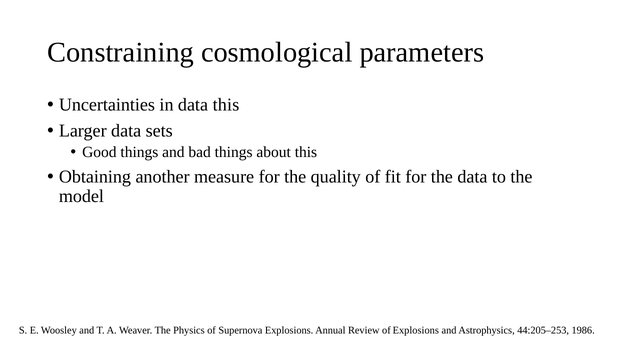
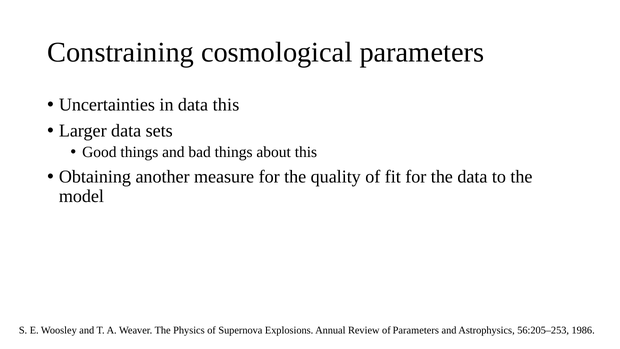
of Explosions: Explosions -> Parameters
44:205–253: 44:205–253 -> 56:205–253
